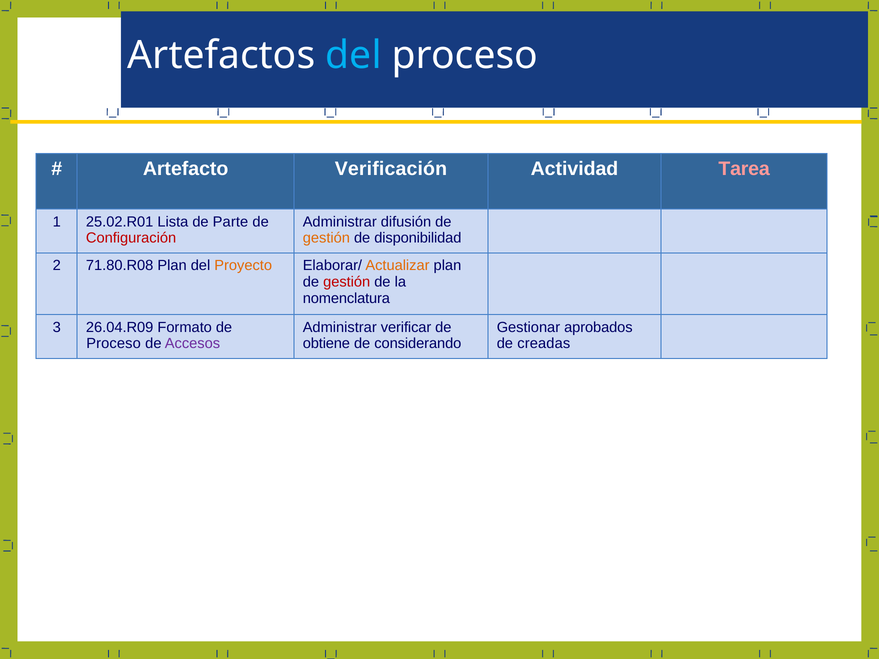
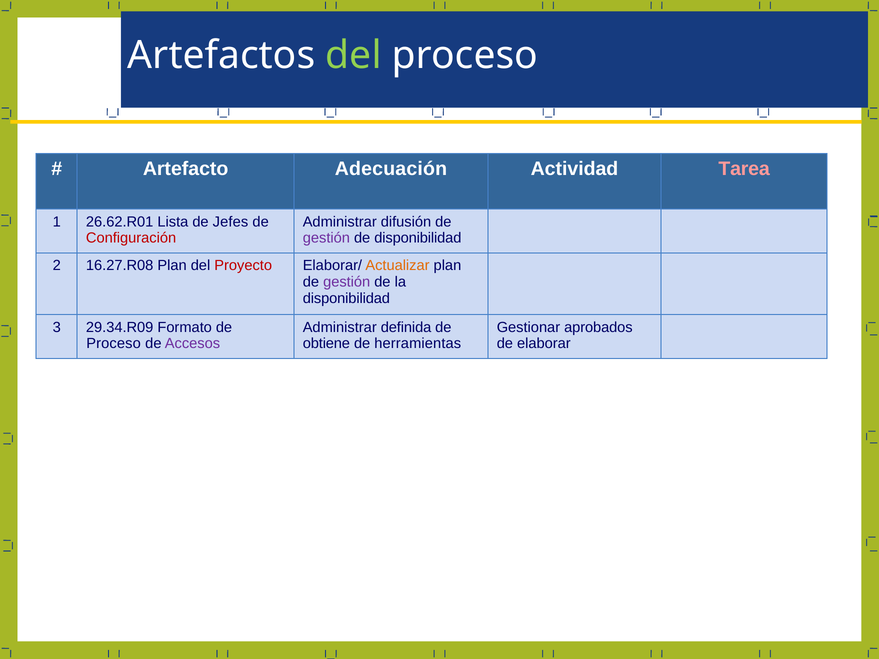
del at (354, 55) colour: light blue -> light green
Verificación: Verificación -> Adecuación
25.02.R01: 25.02.R01 -> 26.62.R01
Parte: Parte -> Jefes
gestión at (326, 238) colour: orange -> purple
71.80.R08: 71.80.R08 -> 16.27.R08
Proyecto colour: orange -> red
gestión at (347, 282) colour: red -> purple
nomenclatura at (346, 299): nomenclatura -> disponibilidad
26.04.R09: 26.04.R09 -> 29.34.R09
verificar: verificar -> definida
considerando: considerando -> herramientas
creadas: creadas -> elaborar
